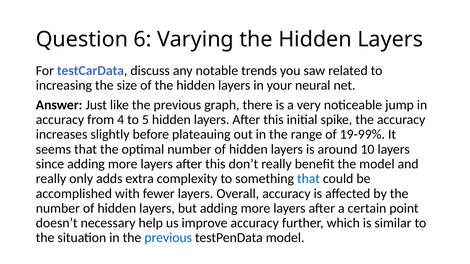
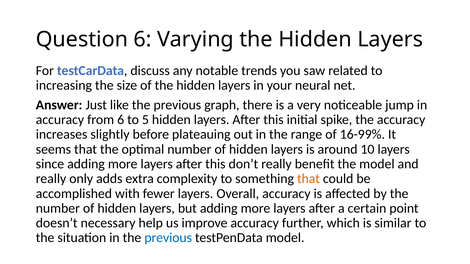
from 4: 4 -> 6
19-99%: 19-99% -> 16-99%
that at (308, 179) colour: blue -> orange
